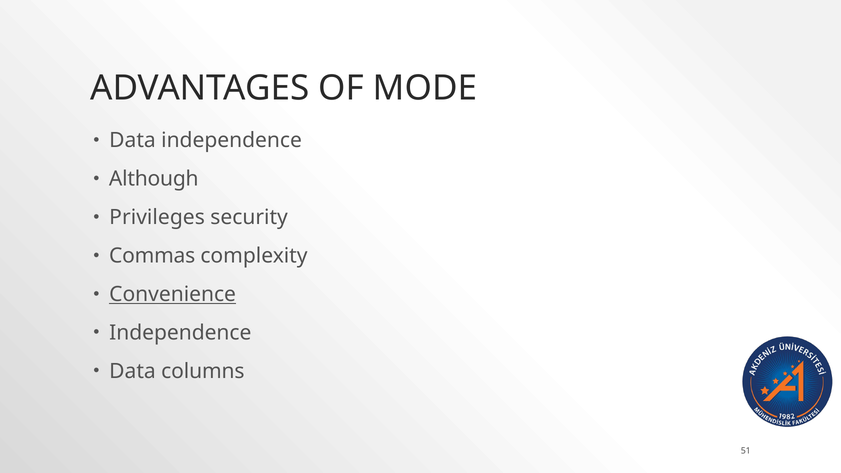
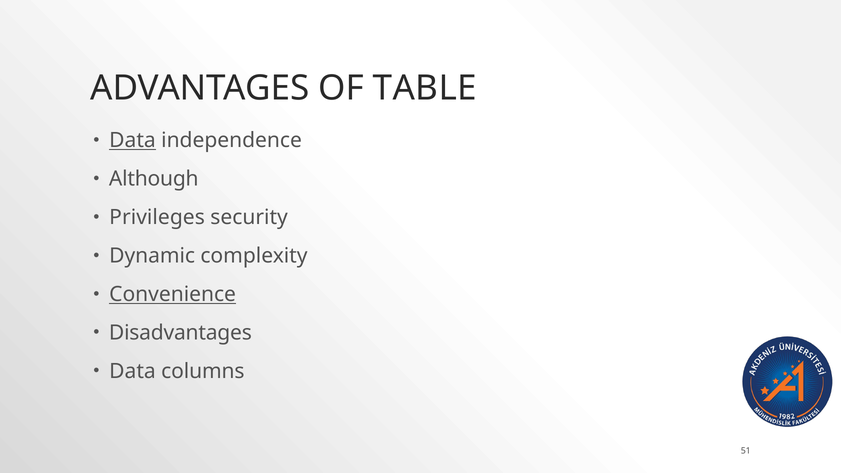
MODE: MODE -> TABLE
Data at (133, 141) underline: none -> present
Commas: Commas -> Dynamic
Independence at (180, 333): Independence -> Disadvantages
